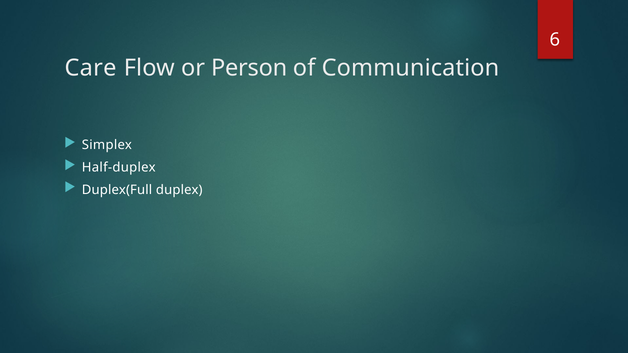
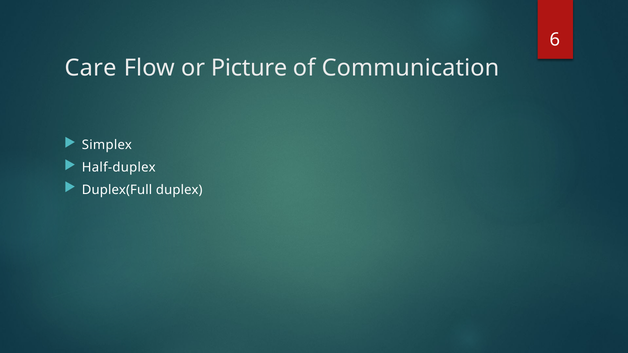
Person: Person -> Picture
